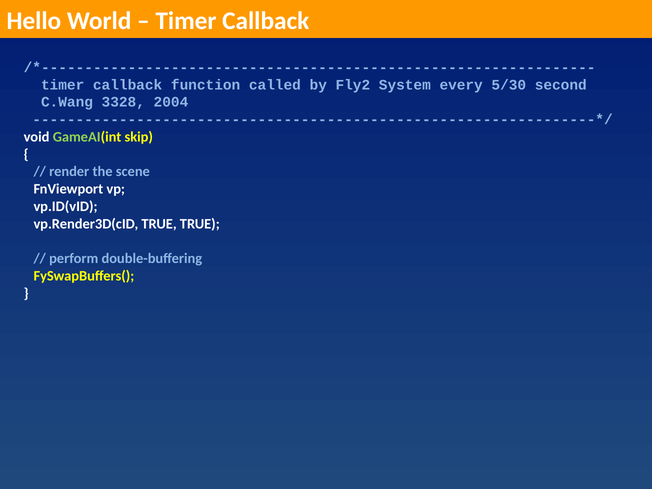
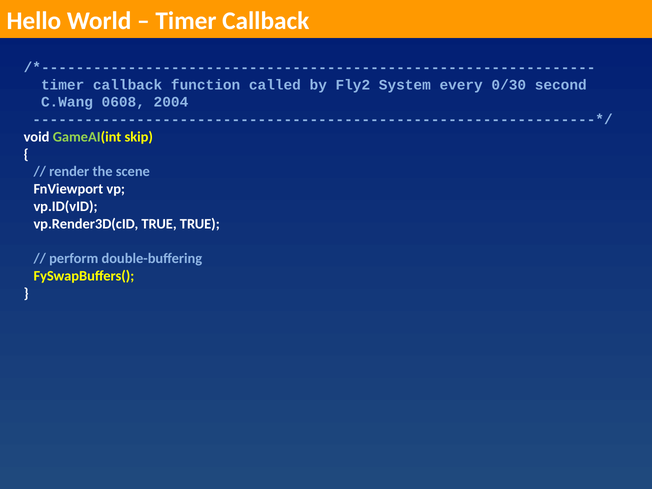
5/30: 5/30 -> 0/30
3328: 3328 -> 0608
